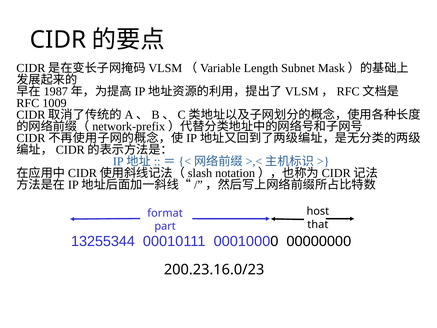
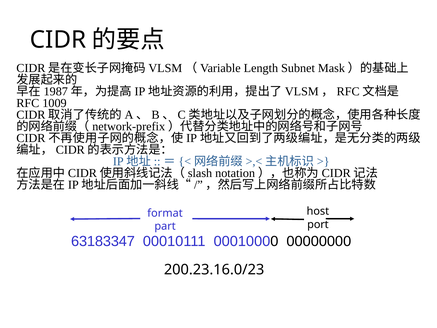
that: that -> port
13255344: 13255344 -> 63183347
